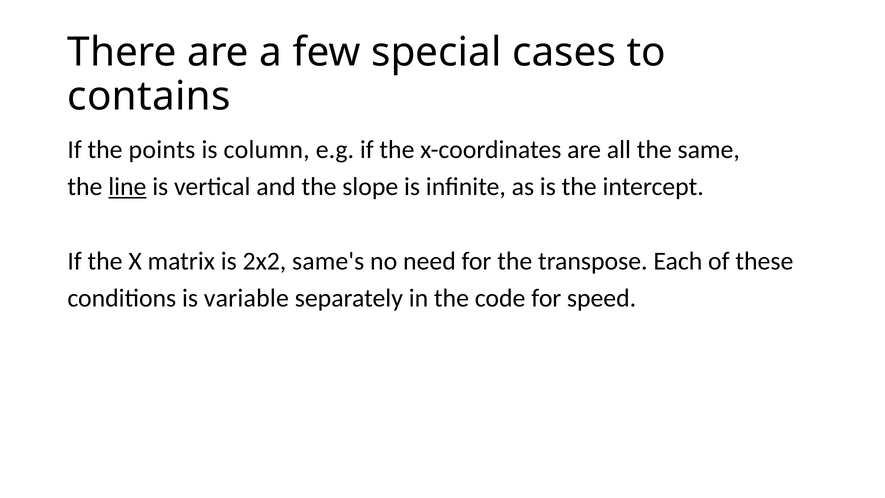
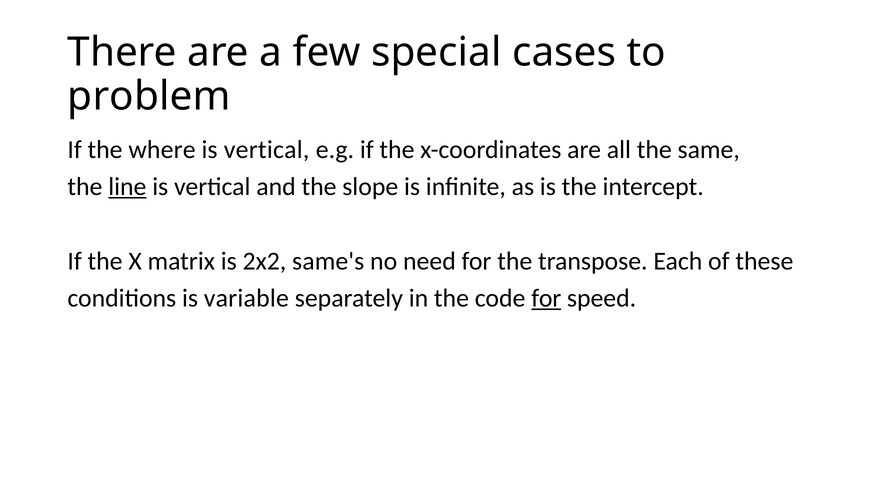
contains: contains -> problem
points: points -> where
column at (267, 150): column -> vertical
for at (546, 298) underline: none -> present
